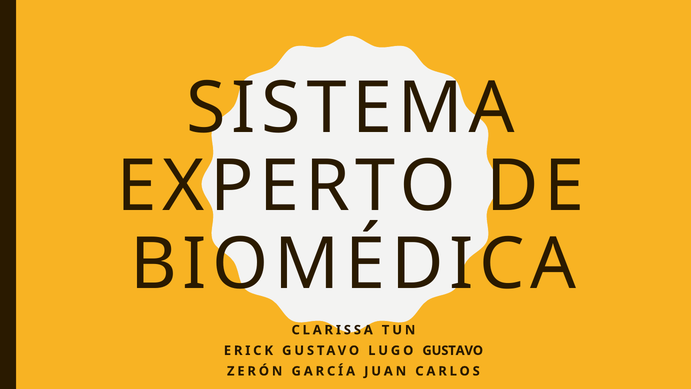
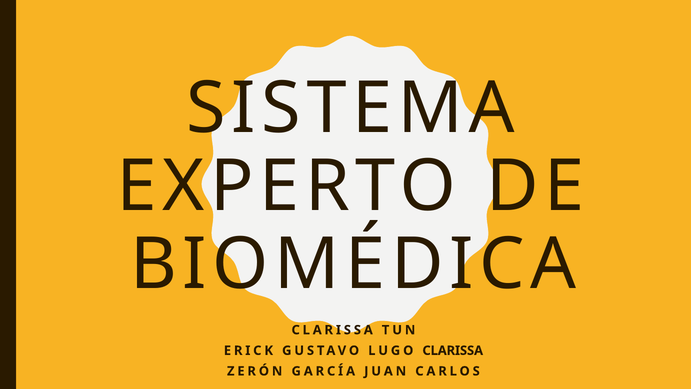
LUGO GUSTAVO: GUSTAVO -> CLARISSA
